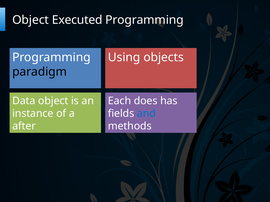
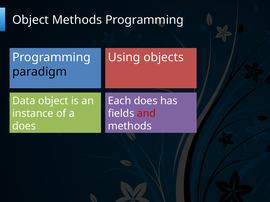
Object Executed: Executed -> Methods
and colour: blue -> red
after at (24, 126): after -> does
